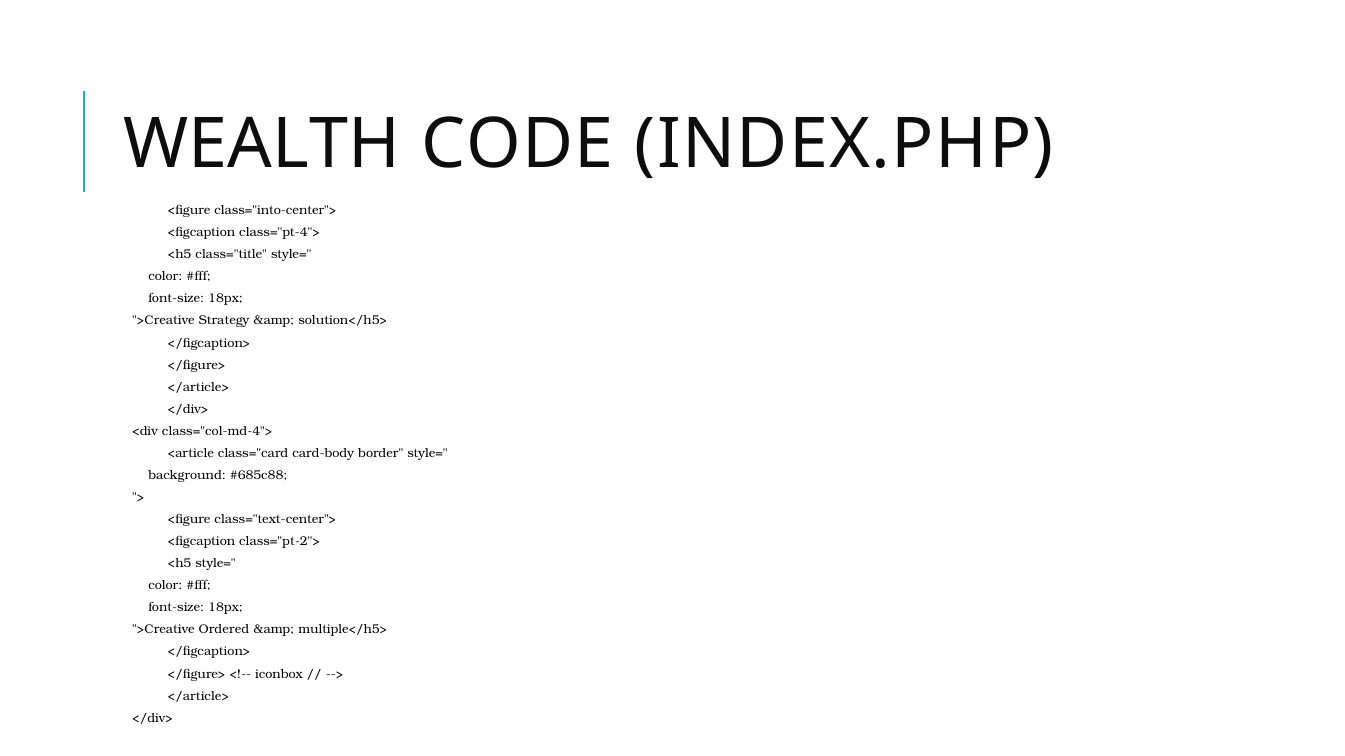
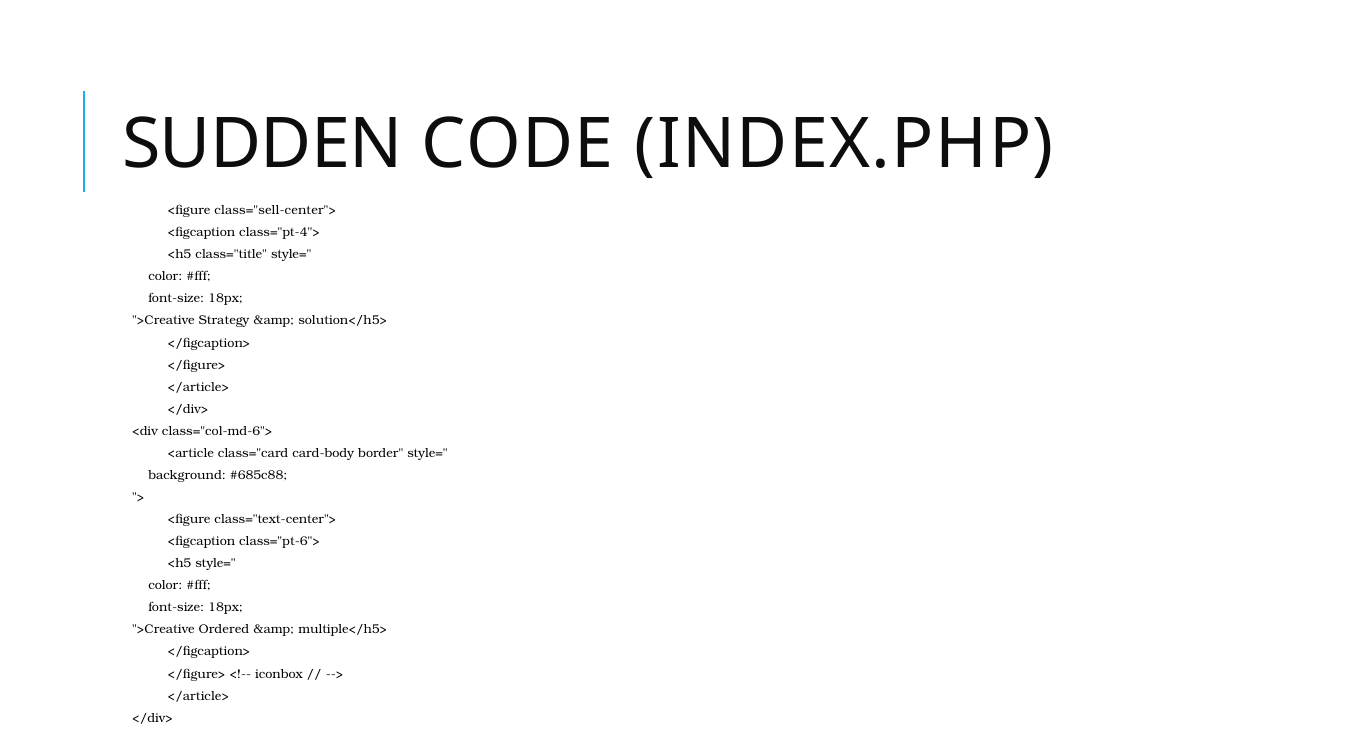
WEALTH: WEALTH -> SUDDEN
class="into-center">: class="into-center"> -> class="sell-center">
class="col-md-4">: class="col-md-4"> -> class="col-md-6">
class="pt-2">: class="pt-2"> -> class="pt-6">
